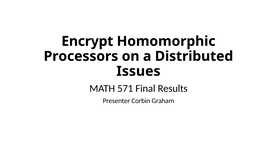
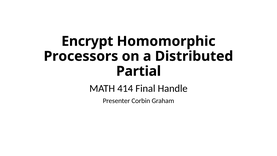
Issues: Issues -> Partial
571: 571 -> 414
Results: Results -> Handle
